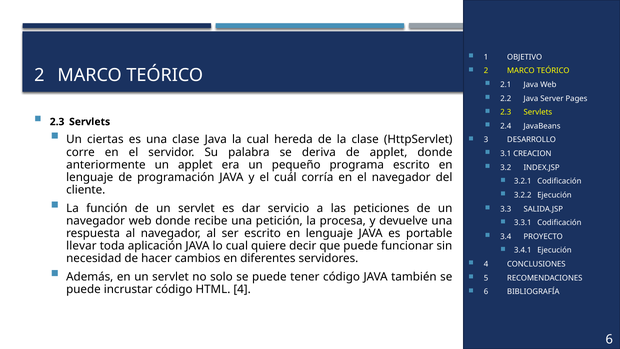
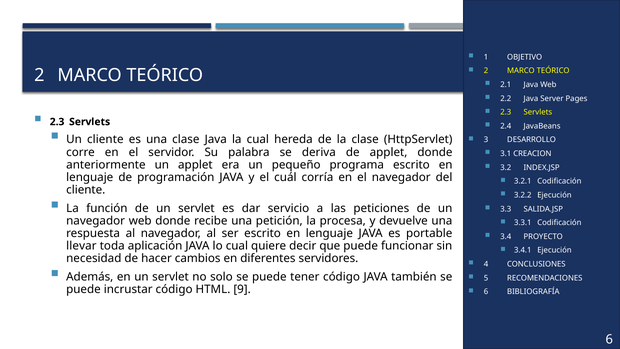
Un ciertas: ciertas -> cliente
HTML 4: 4 -> 9
